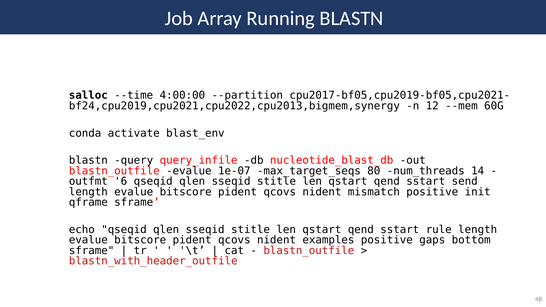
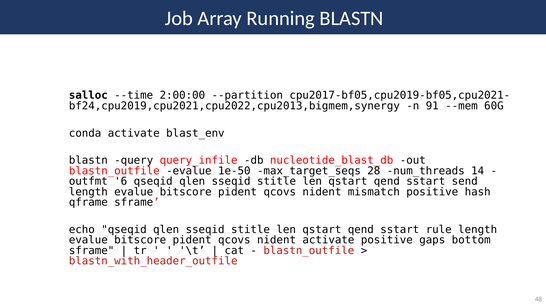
4:00:00: 4:00:00 -> 2:00:00
12: 12 -> 91
1e-07: 1e-07 -> 1e-50
80: 80 -> 28
init: init -> hash
nident examples: examples -> activate
